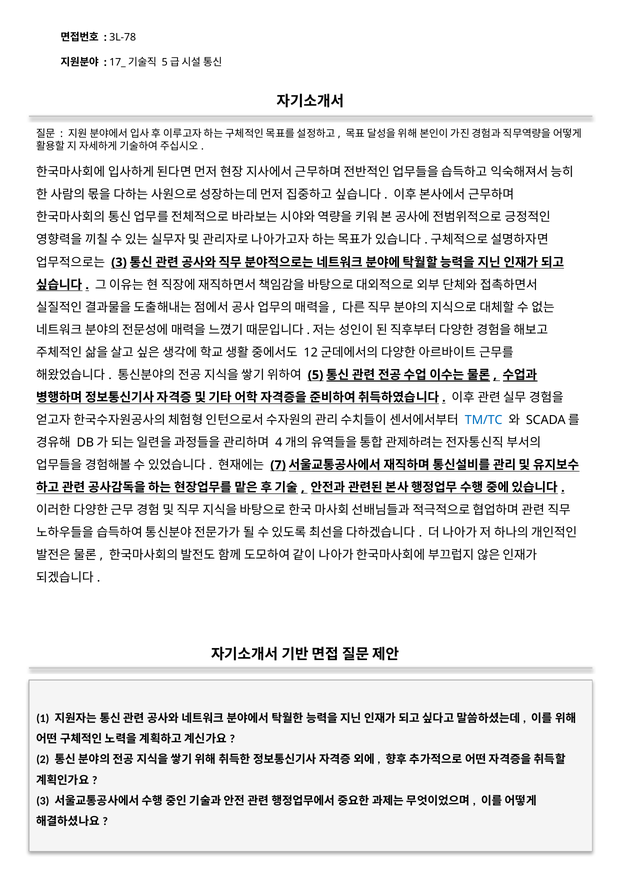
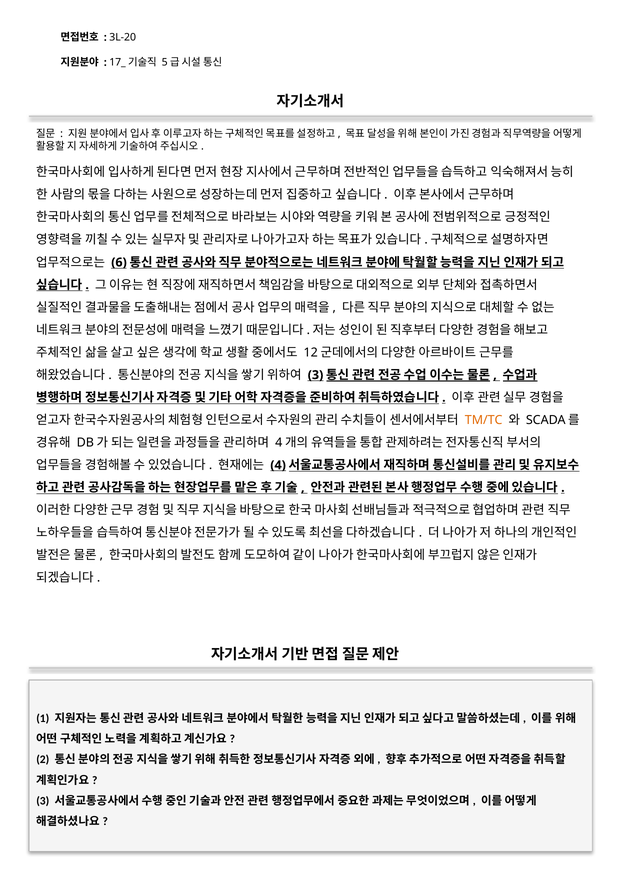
3L-78: 3L-78 -> 3L-20
3 at (119, 262): 3 -> 6
5 at (316, 375): 5 -> 3
TM/TC colour: blue -> orange
7: 7 -> 4
